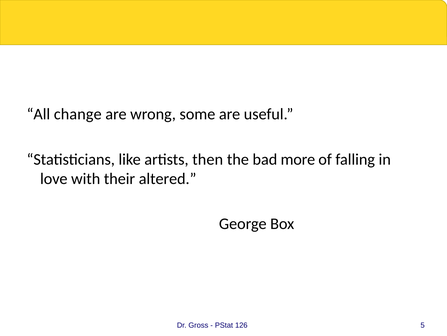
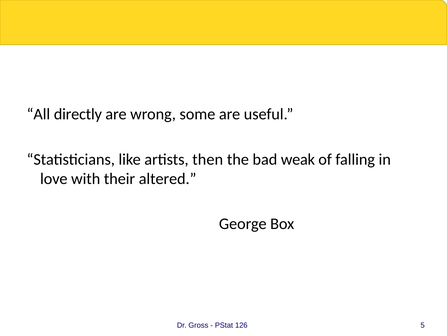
change: change -> directly
more: more -> weak
